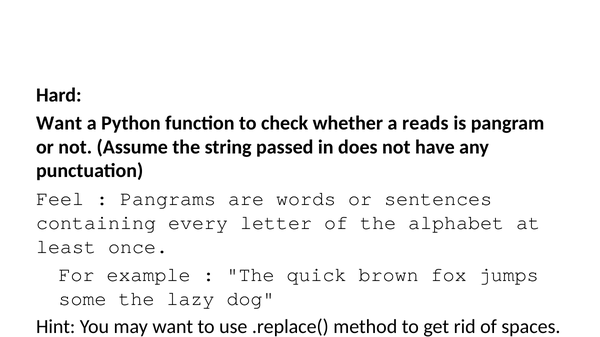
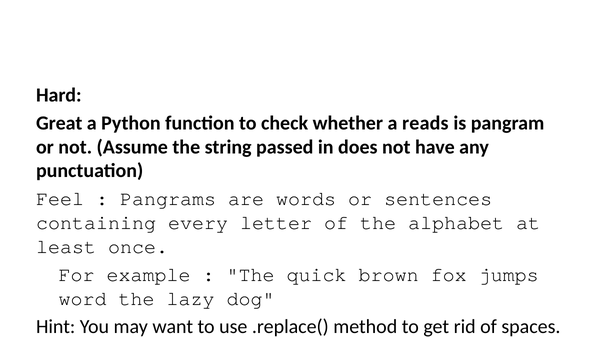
Want at (59, 123): Want -> Great
some: some -> word
